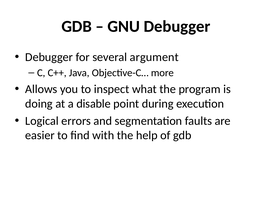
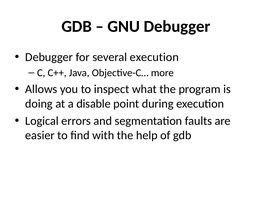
several argument: argument -> execution
